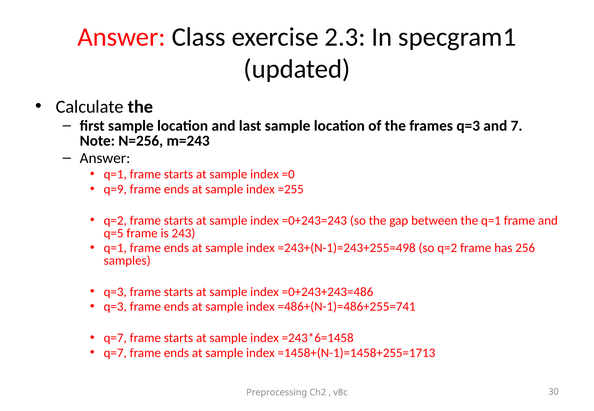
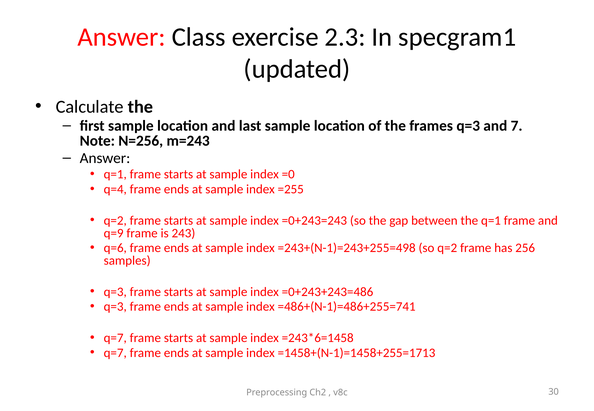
q=9: q=9 -> q=4
q=5: q=5 -> q=9
q=1 at (115, 248): q=1 -> q=6
